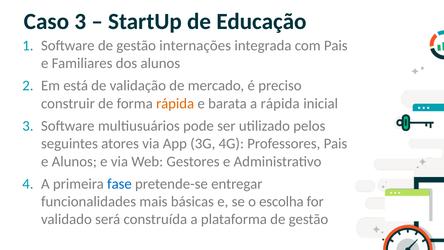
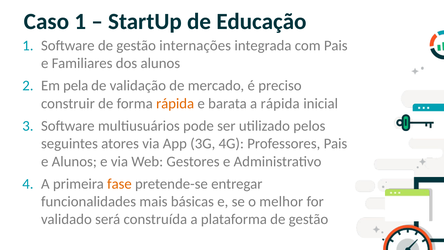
Caso 3: 3 -> 1
está: está -> pela
fase colour: blue -> orange
escolha: escolha -> melhor
